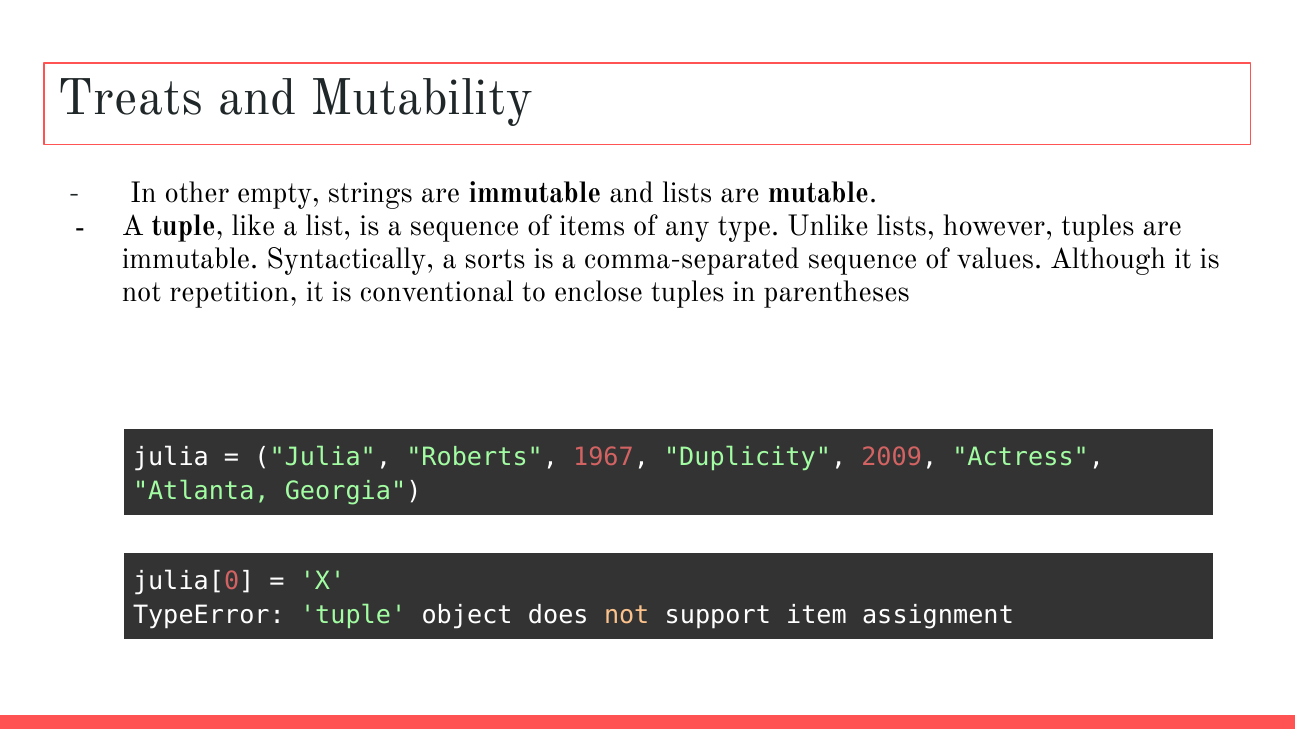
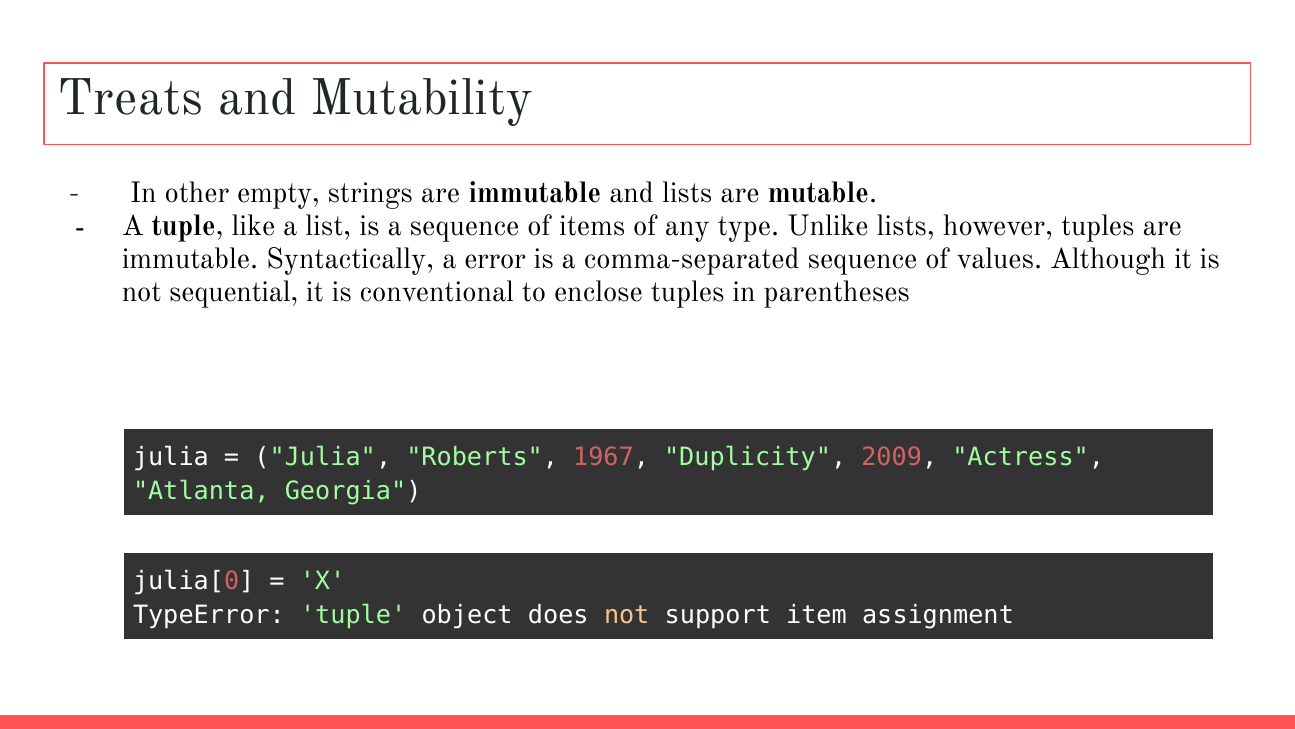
sorts: sorts -> error
repetition: repetition -> sequential
